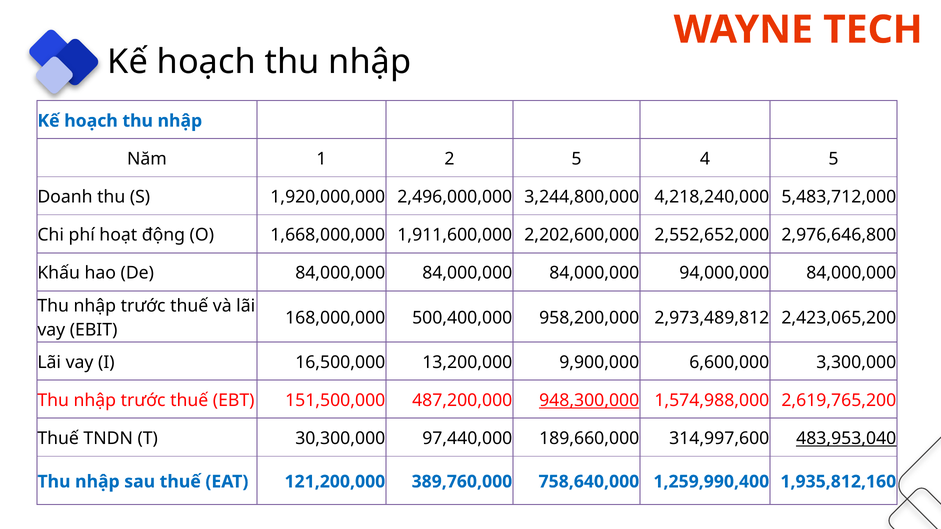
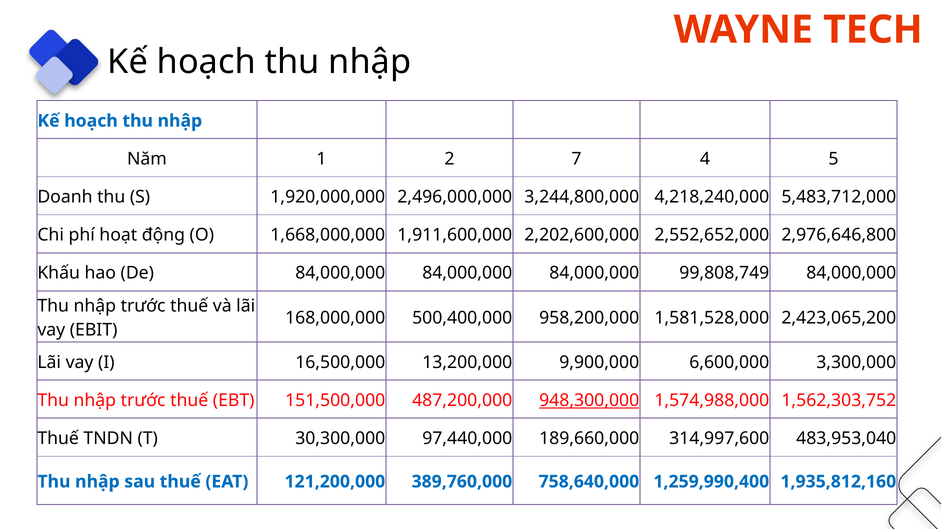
2 5: 5 -> 7
94,000,000: 94,000,000 -> 99,808,749
2,973,489,812: 2,973,489,812 -> 1,581,528,000
2,619,765,200: 2,619,765,200 -> 1,562,303,752
483,953,040 underline: present -> none
